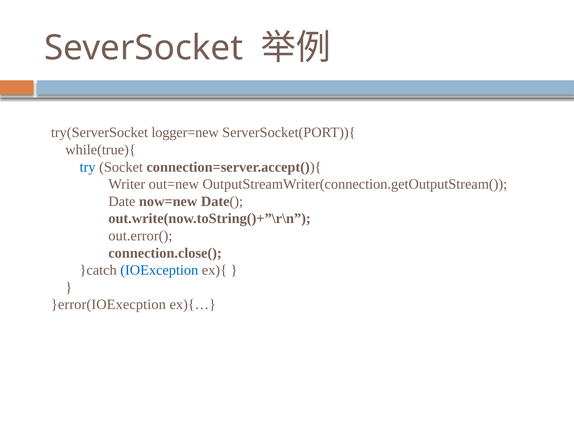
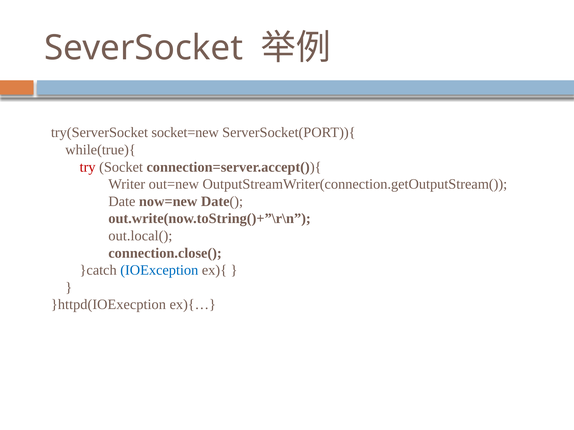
logger=new: logger=new -> socket=new
try colour: blue -> red
out.error(: out.error( -> out.local(
}error(IOExecption: }error(IOExecption -> }httpd(IOExecption
